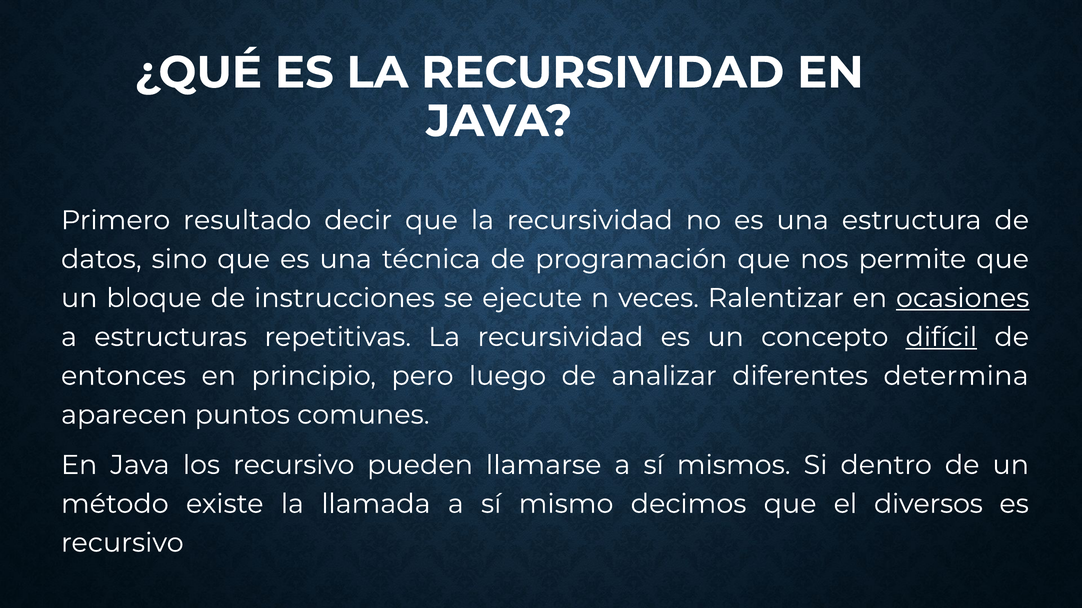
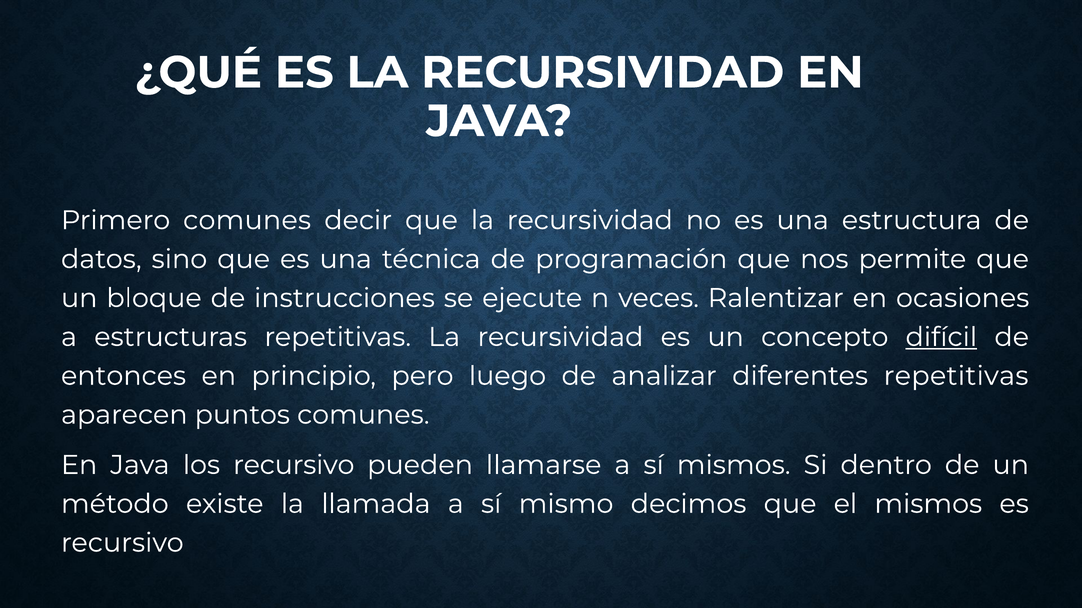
Primero resultado: resultado -> comunes
ocasiones underline: present -> none
diferentes determina: determina -> repetitivas
el diversos: diversos -> mismos
